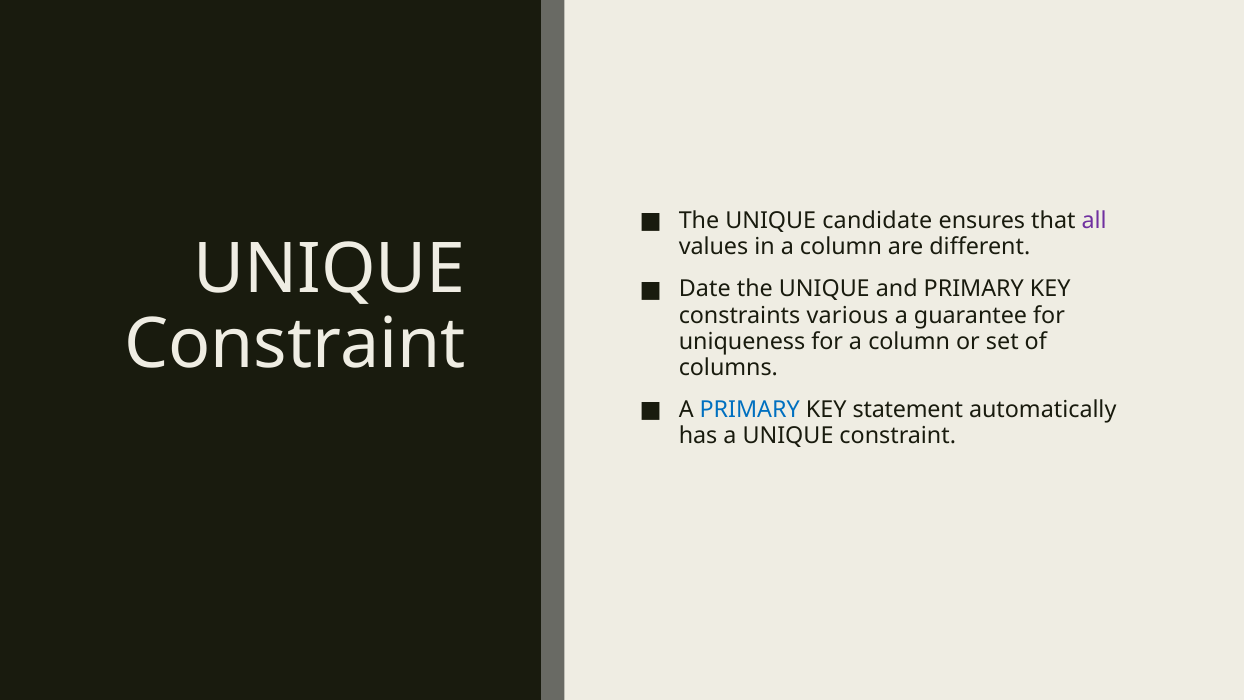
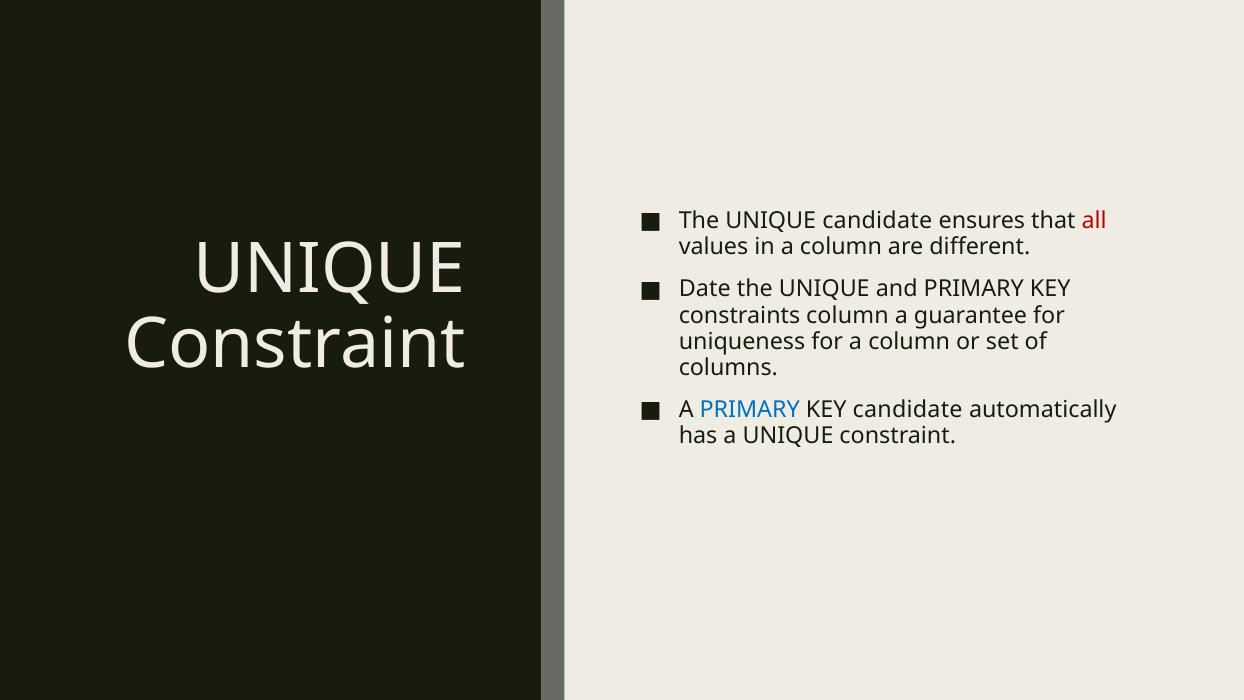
all colour: purple -> red
constraints various: various -> column
KEY statement: statement -> candidate
